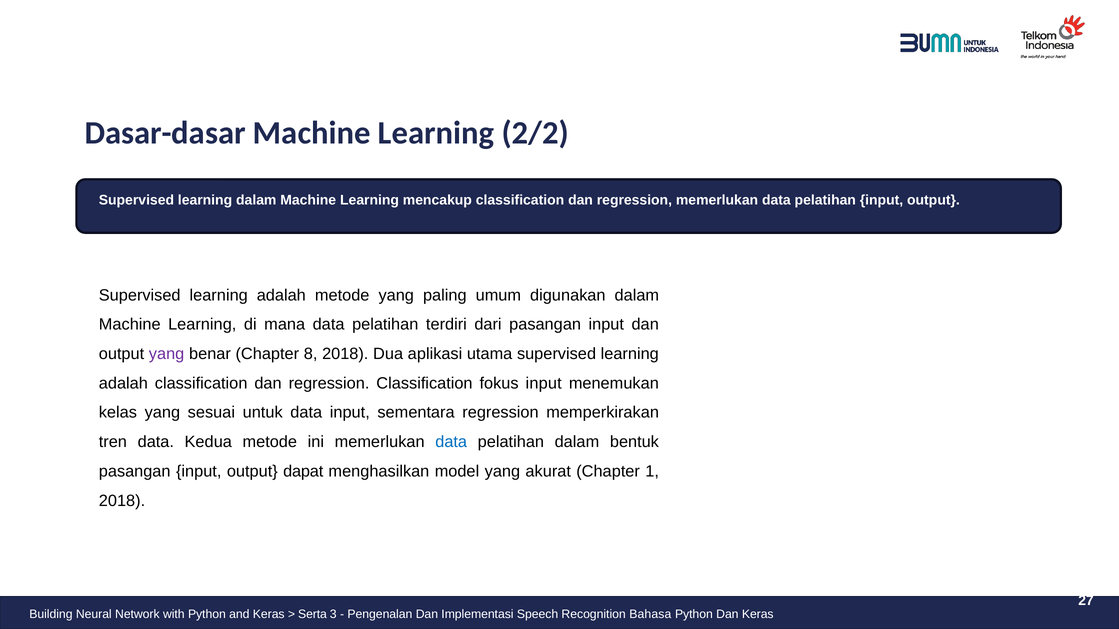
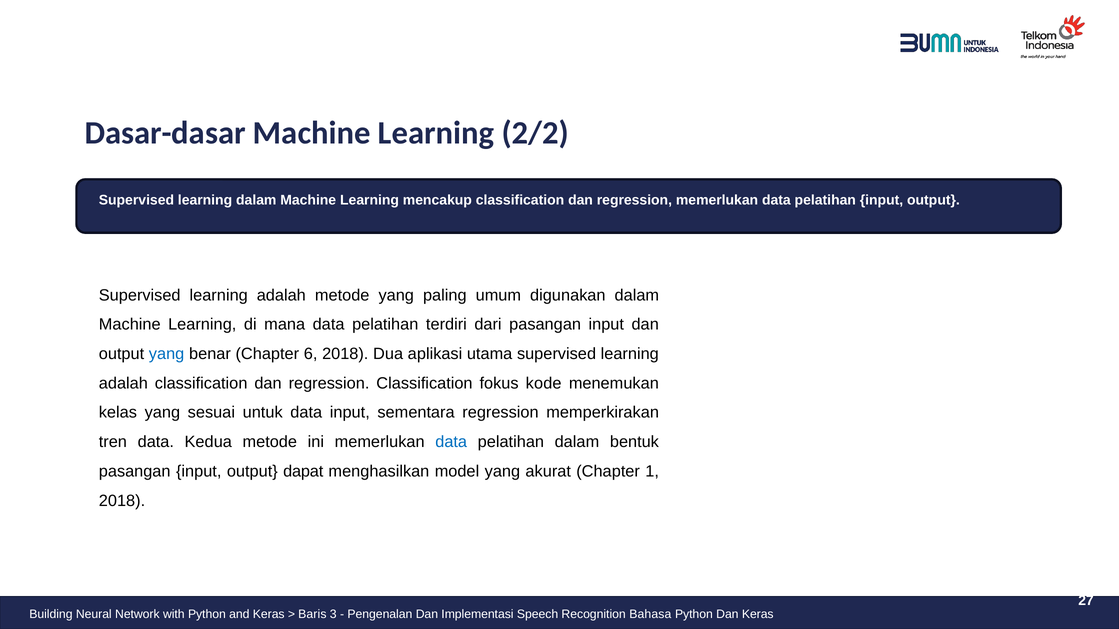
yang at (167, 354) colour: purple -> blue
8: 8 -> 6
fokus input: input -> kode
Serta: Serta -> Baris
